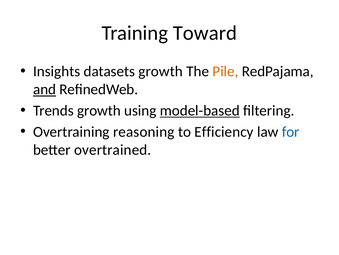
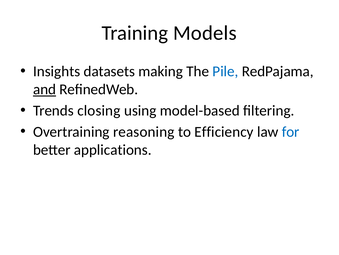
Toward: Toward -> Models
datasets growth: growth -> making
Pile colour: orange -> blue
Trends growth: growth -> closing
model-based underline: present -> none
overtrained: overtrained -> applications
